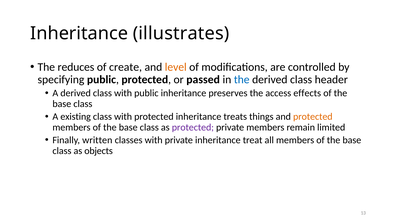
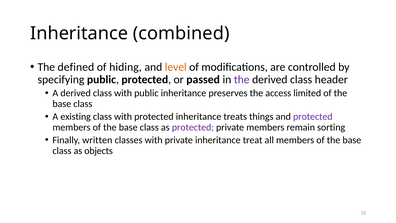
illustrates: illustrates -> combined
reduces: reduces -> defined
create: create -> hiding
the at (242, 79) colour: blue -> purple
effects: effects -> limited
protected at (313, 117) colour: orange -> purple
limited: limited -> sorting
